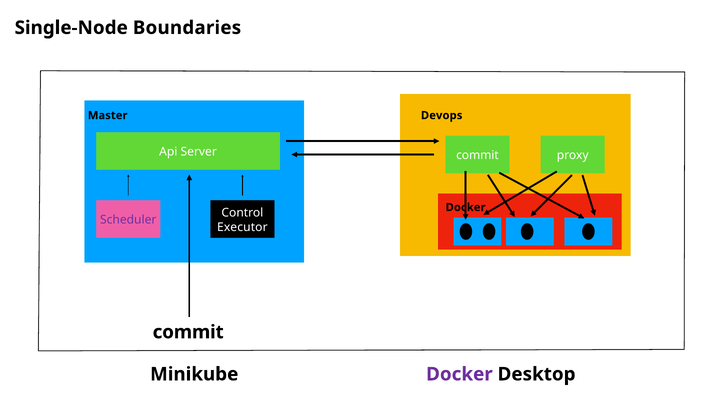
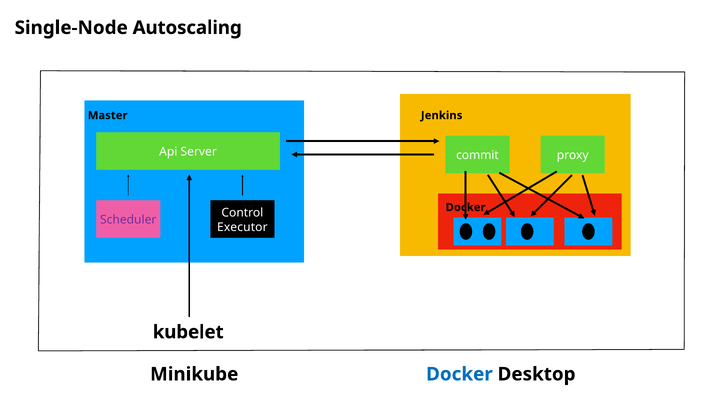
Boundaries: Boundaries -> Autoscaling
Devops: Devops -> Jenkins
commit at (188, 333): commit -> kubelet
Docker at (459, 375) colour: purple -> blue
